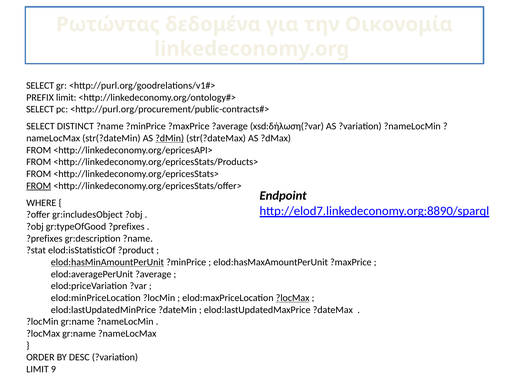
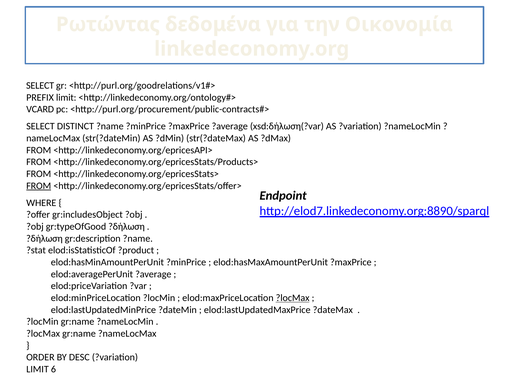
SELECT at (40, 109): SELECT -> VCARD
?dMin underline: present -> none
gr:typeOfGood ?prefixes: ?prefixes -> ?δήλωση
?prefixes at (44, 238): ?prefixes -> ?δήλωση
elod:hasMinAmountPerUnit underline: present -> none
9: 9 -> 6
